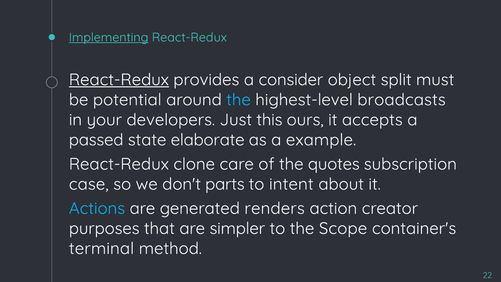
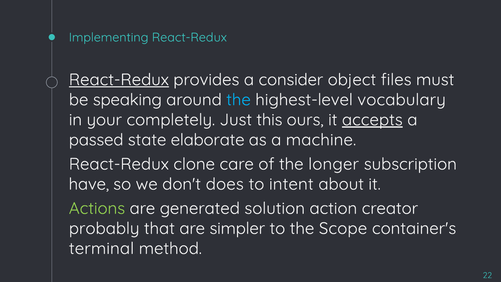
Implementing underline: present -> none
split: split -> files
potential: potential -> speaking
broadcasts: broadcasts -> vocabulary
developers: developers -> completely
accepts underline: none -> present
example: example -> machine
quotes: quotes -> longer
case: case -> have
parts: parts -> does
Actions colour: light blue -> light green
renders: renders -> solution
purposes: purposes -> probably
